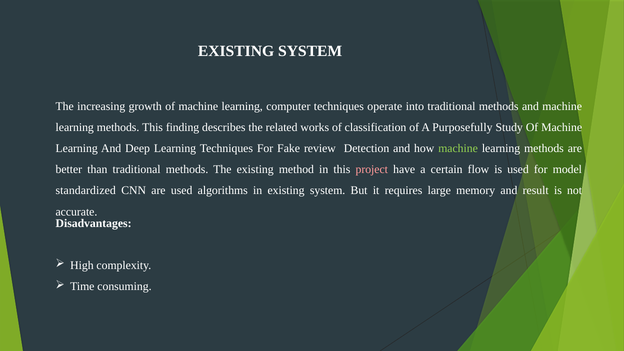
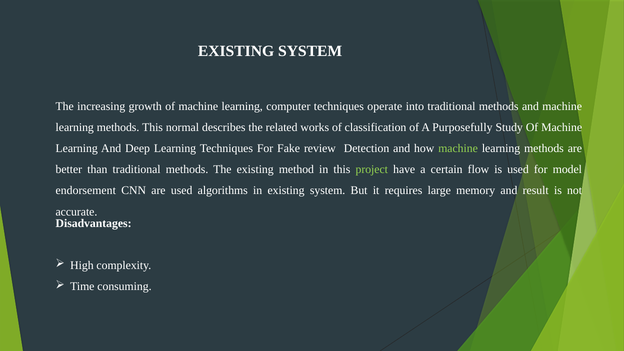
finding: finding -> normal
project colour: pink -> light green
standardized: standardized -> endorsement
